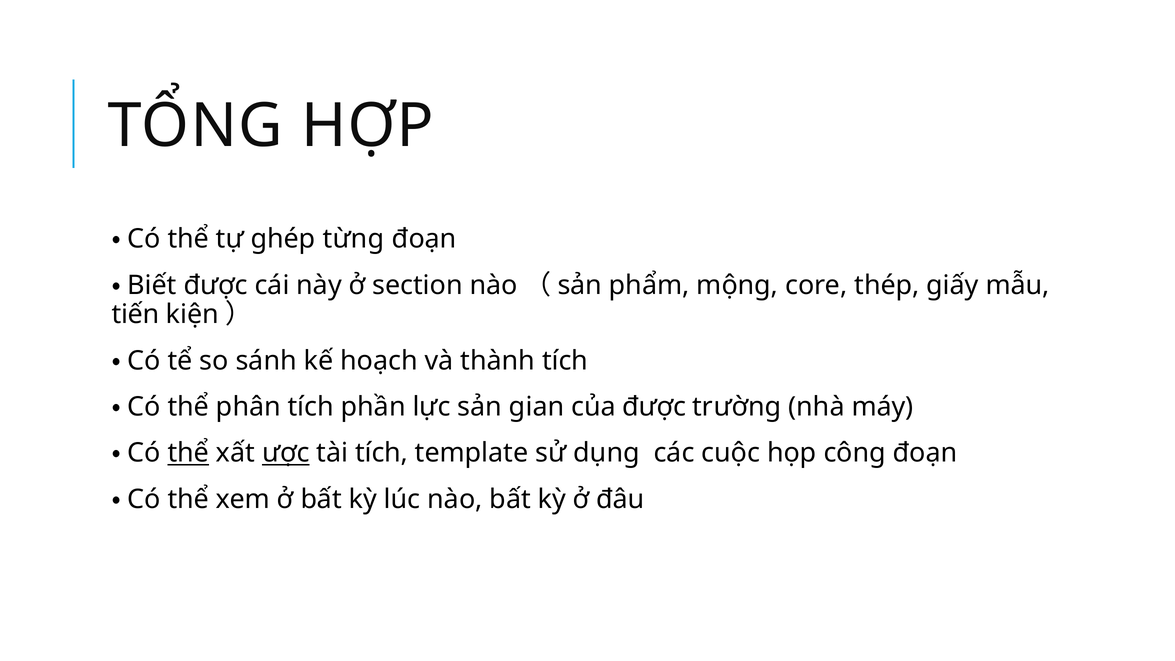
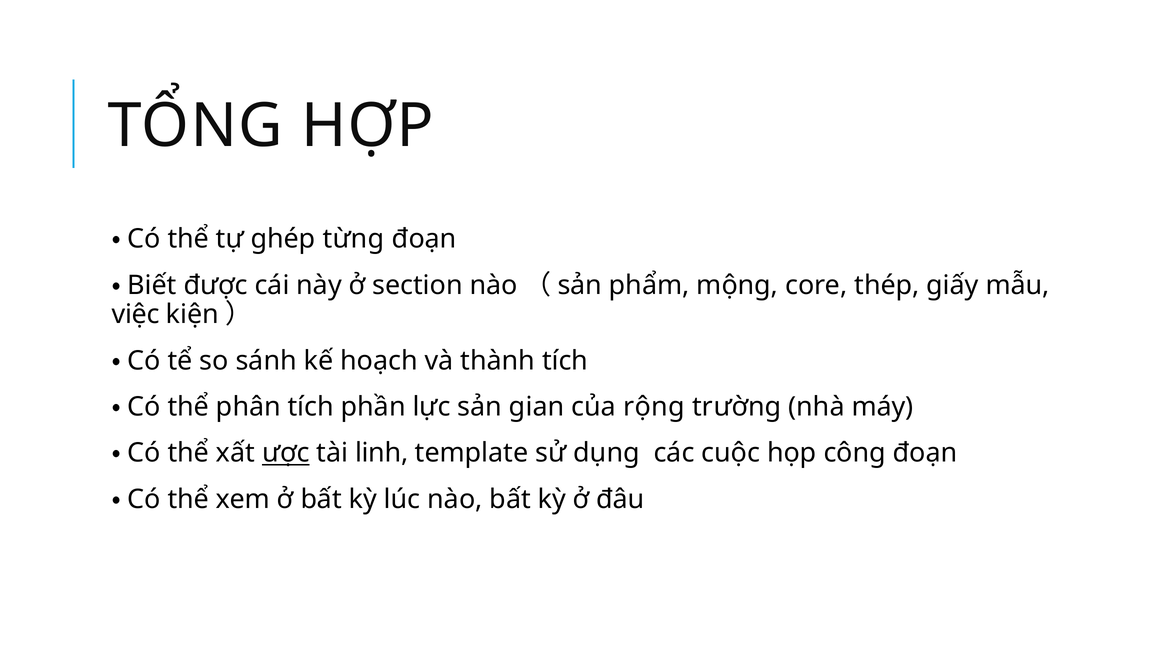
tiến: tiến -> việc
của được: được -> rộng
thể at (188, 453) underline: present -> none
tài tích: tích -> linh
